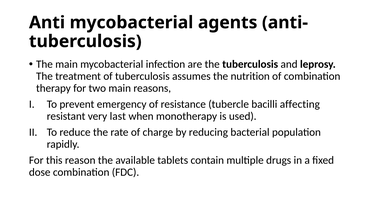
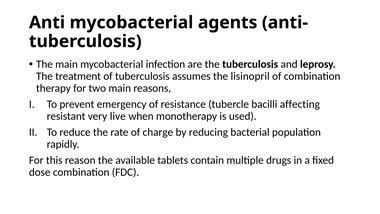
nutrition: nutrition -> lisinopril
last: last -> live
